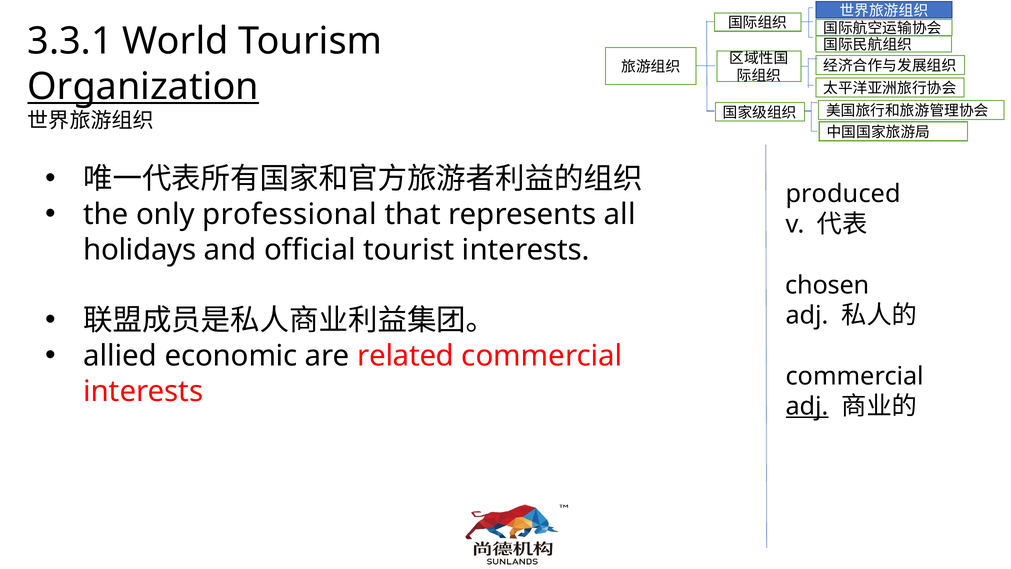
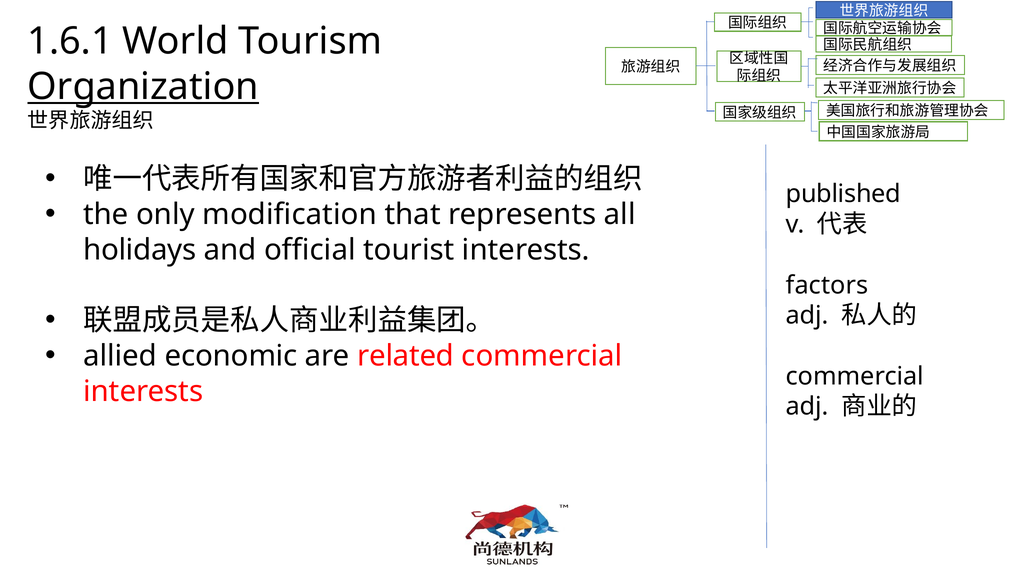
3.3.1: 3.3.1 -> 1.6.1
produced: produced -> published
professional: professional -> modification
chosen: chosen -> factors
adj at (807, 406) underline: present -> none
